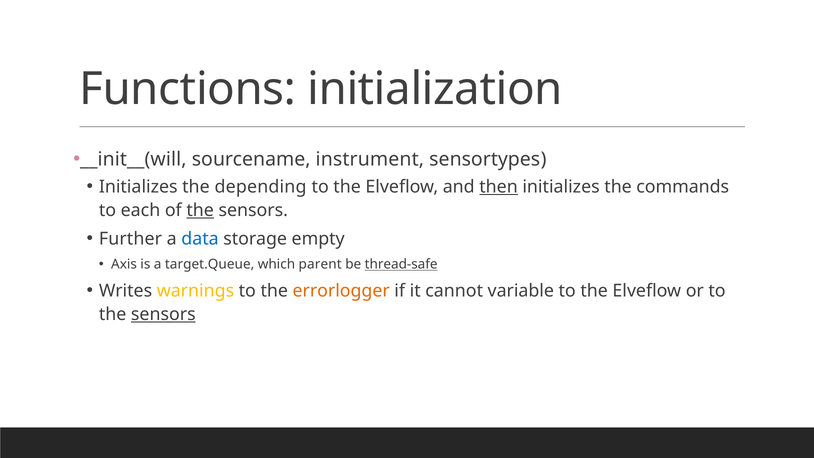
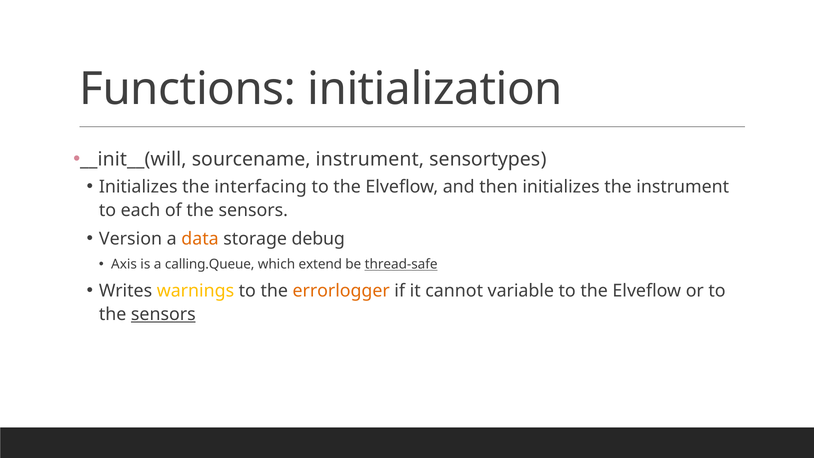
depending: depending -> interfacing
then underline: present -> none
the commands: commands -> instrument
the at (200, 210) underline: present -> none
Further: Further -> Version
data colour: blue -> orange
empty: empty -> debug
target.Queue: target.Queue -> calling.Queue
parent: parent -> extend
